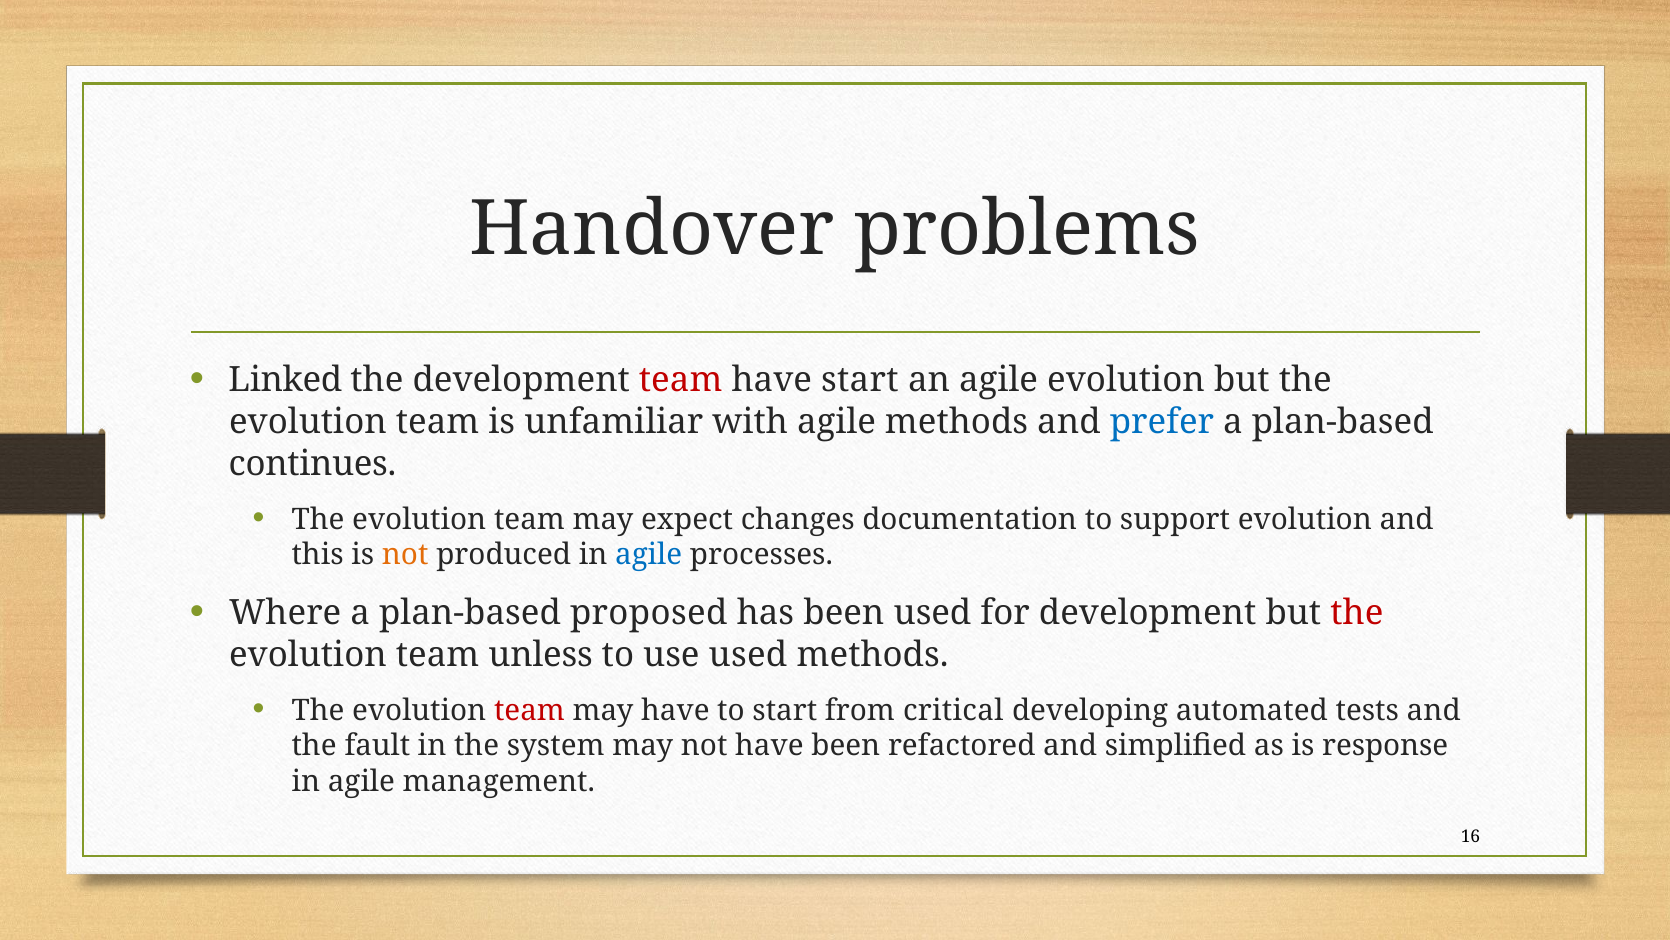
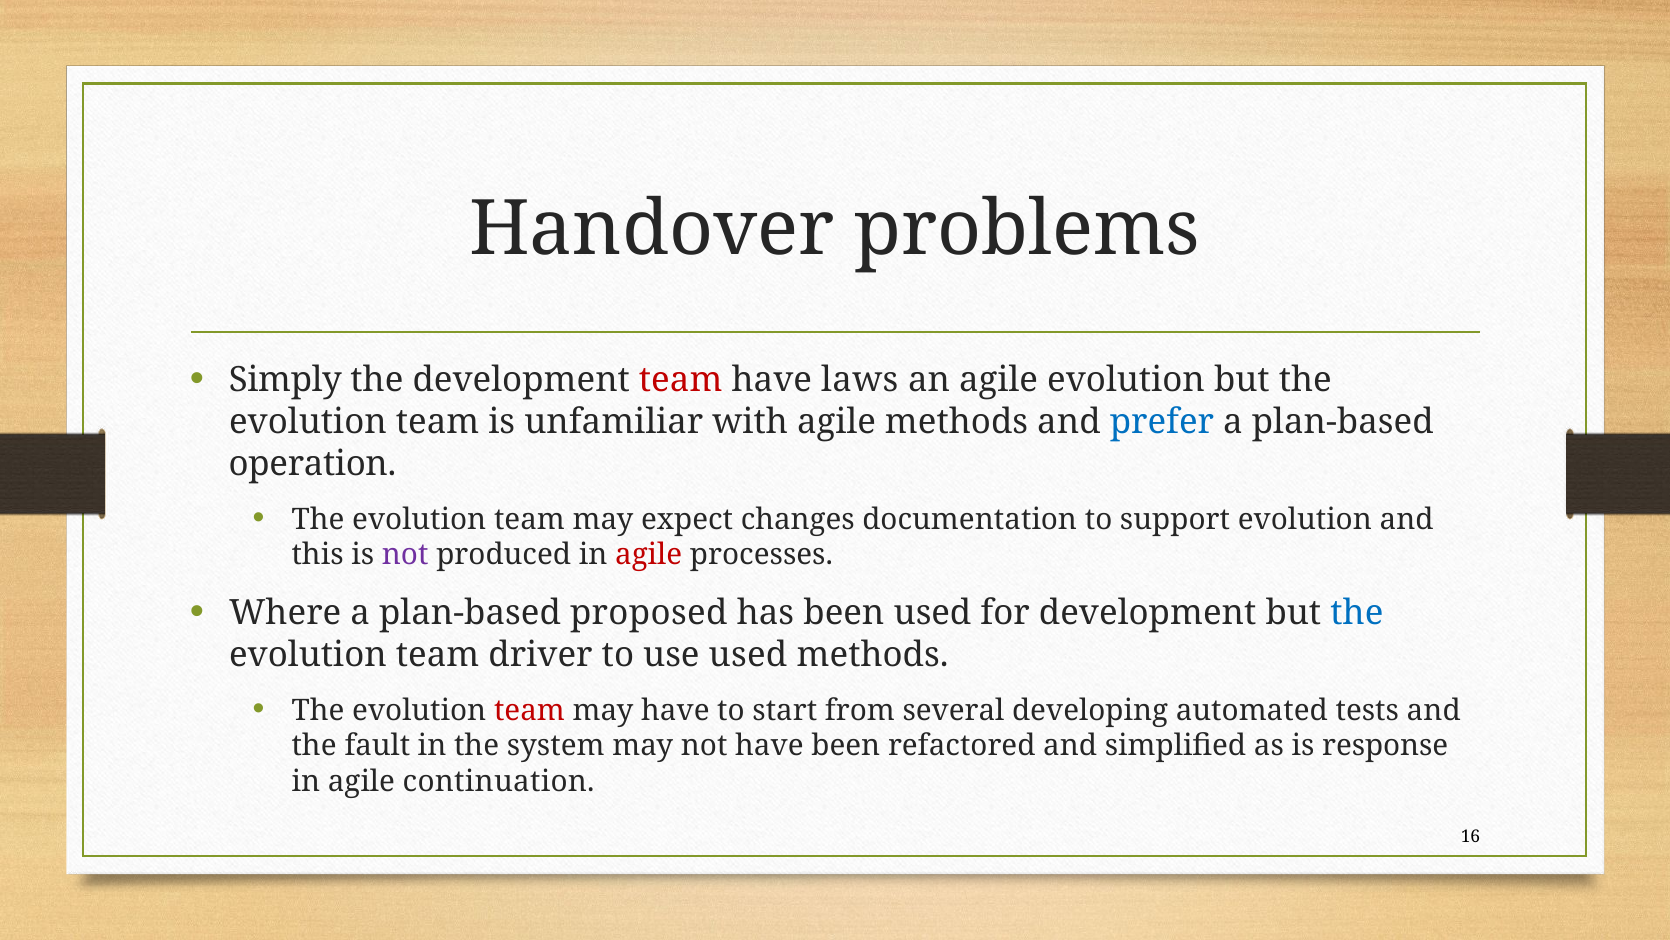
Linked: Linked -> Simply
have start: start -> laws
continues: continues -> operation
not at (405, 555) colour: orange -> purple
agile at (649, 555) colour: blue -> red
the at (1357, 612) colour: red -> blue
unless: unless -> driver
critical: critical -> several
management: management -> continuation
